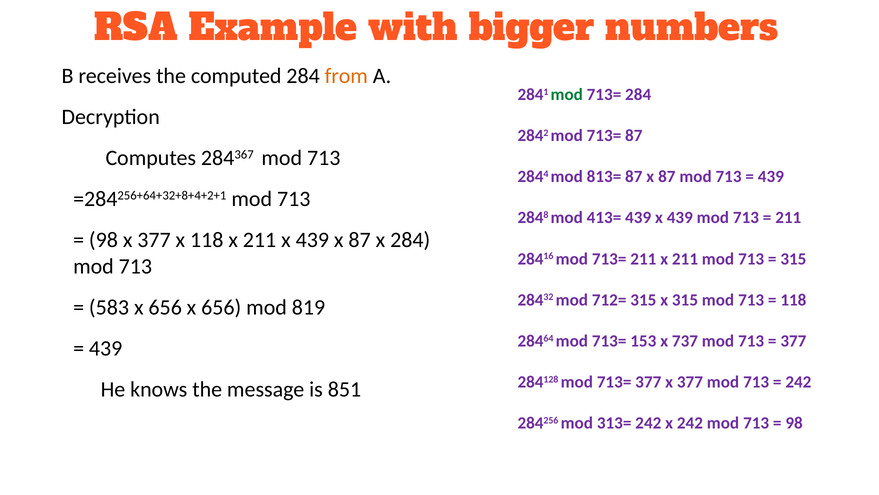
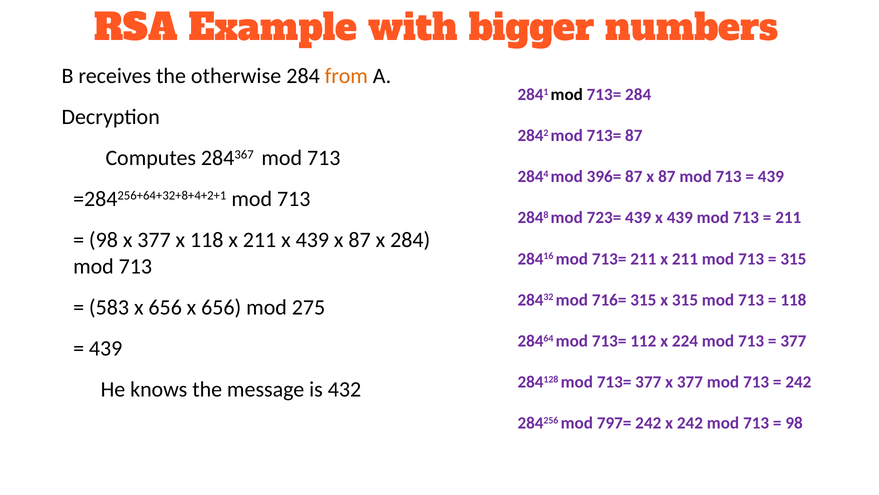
computed: computed -> otherwise
mod at (567, 94) colour: green -> black
813=: 813= -> 396=
413=: 413= -> 723=
712=: 712= -> 716=
819: 819 -> 275
153: 153 -> 112
737: 737 -> 224
851: 851 -> 432
313=: 313= -> 797=
